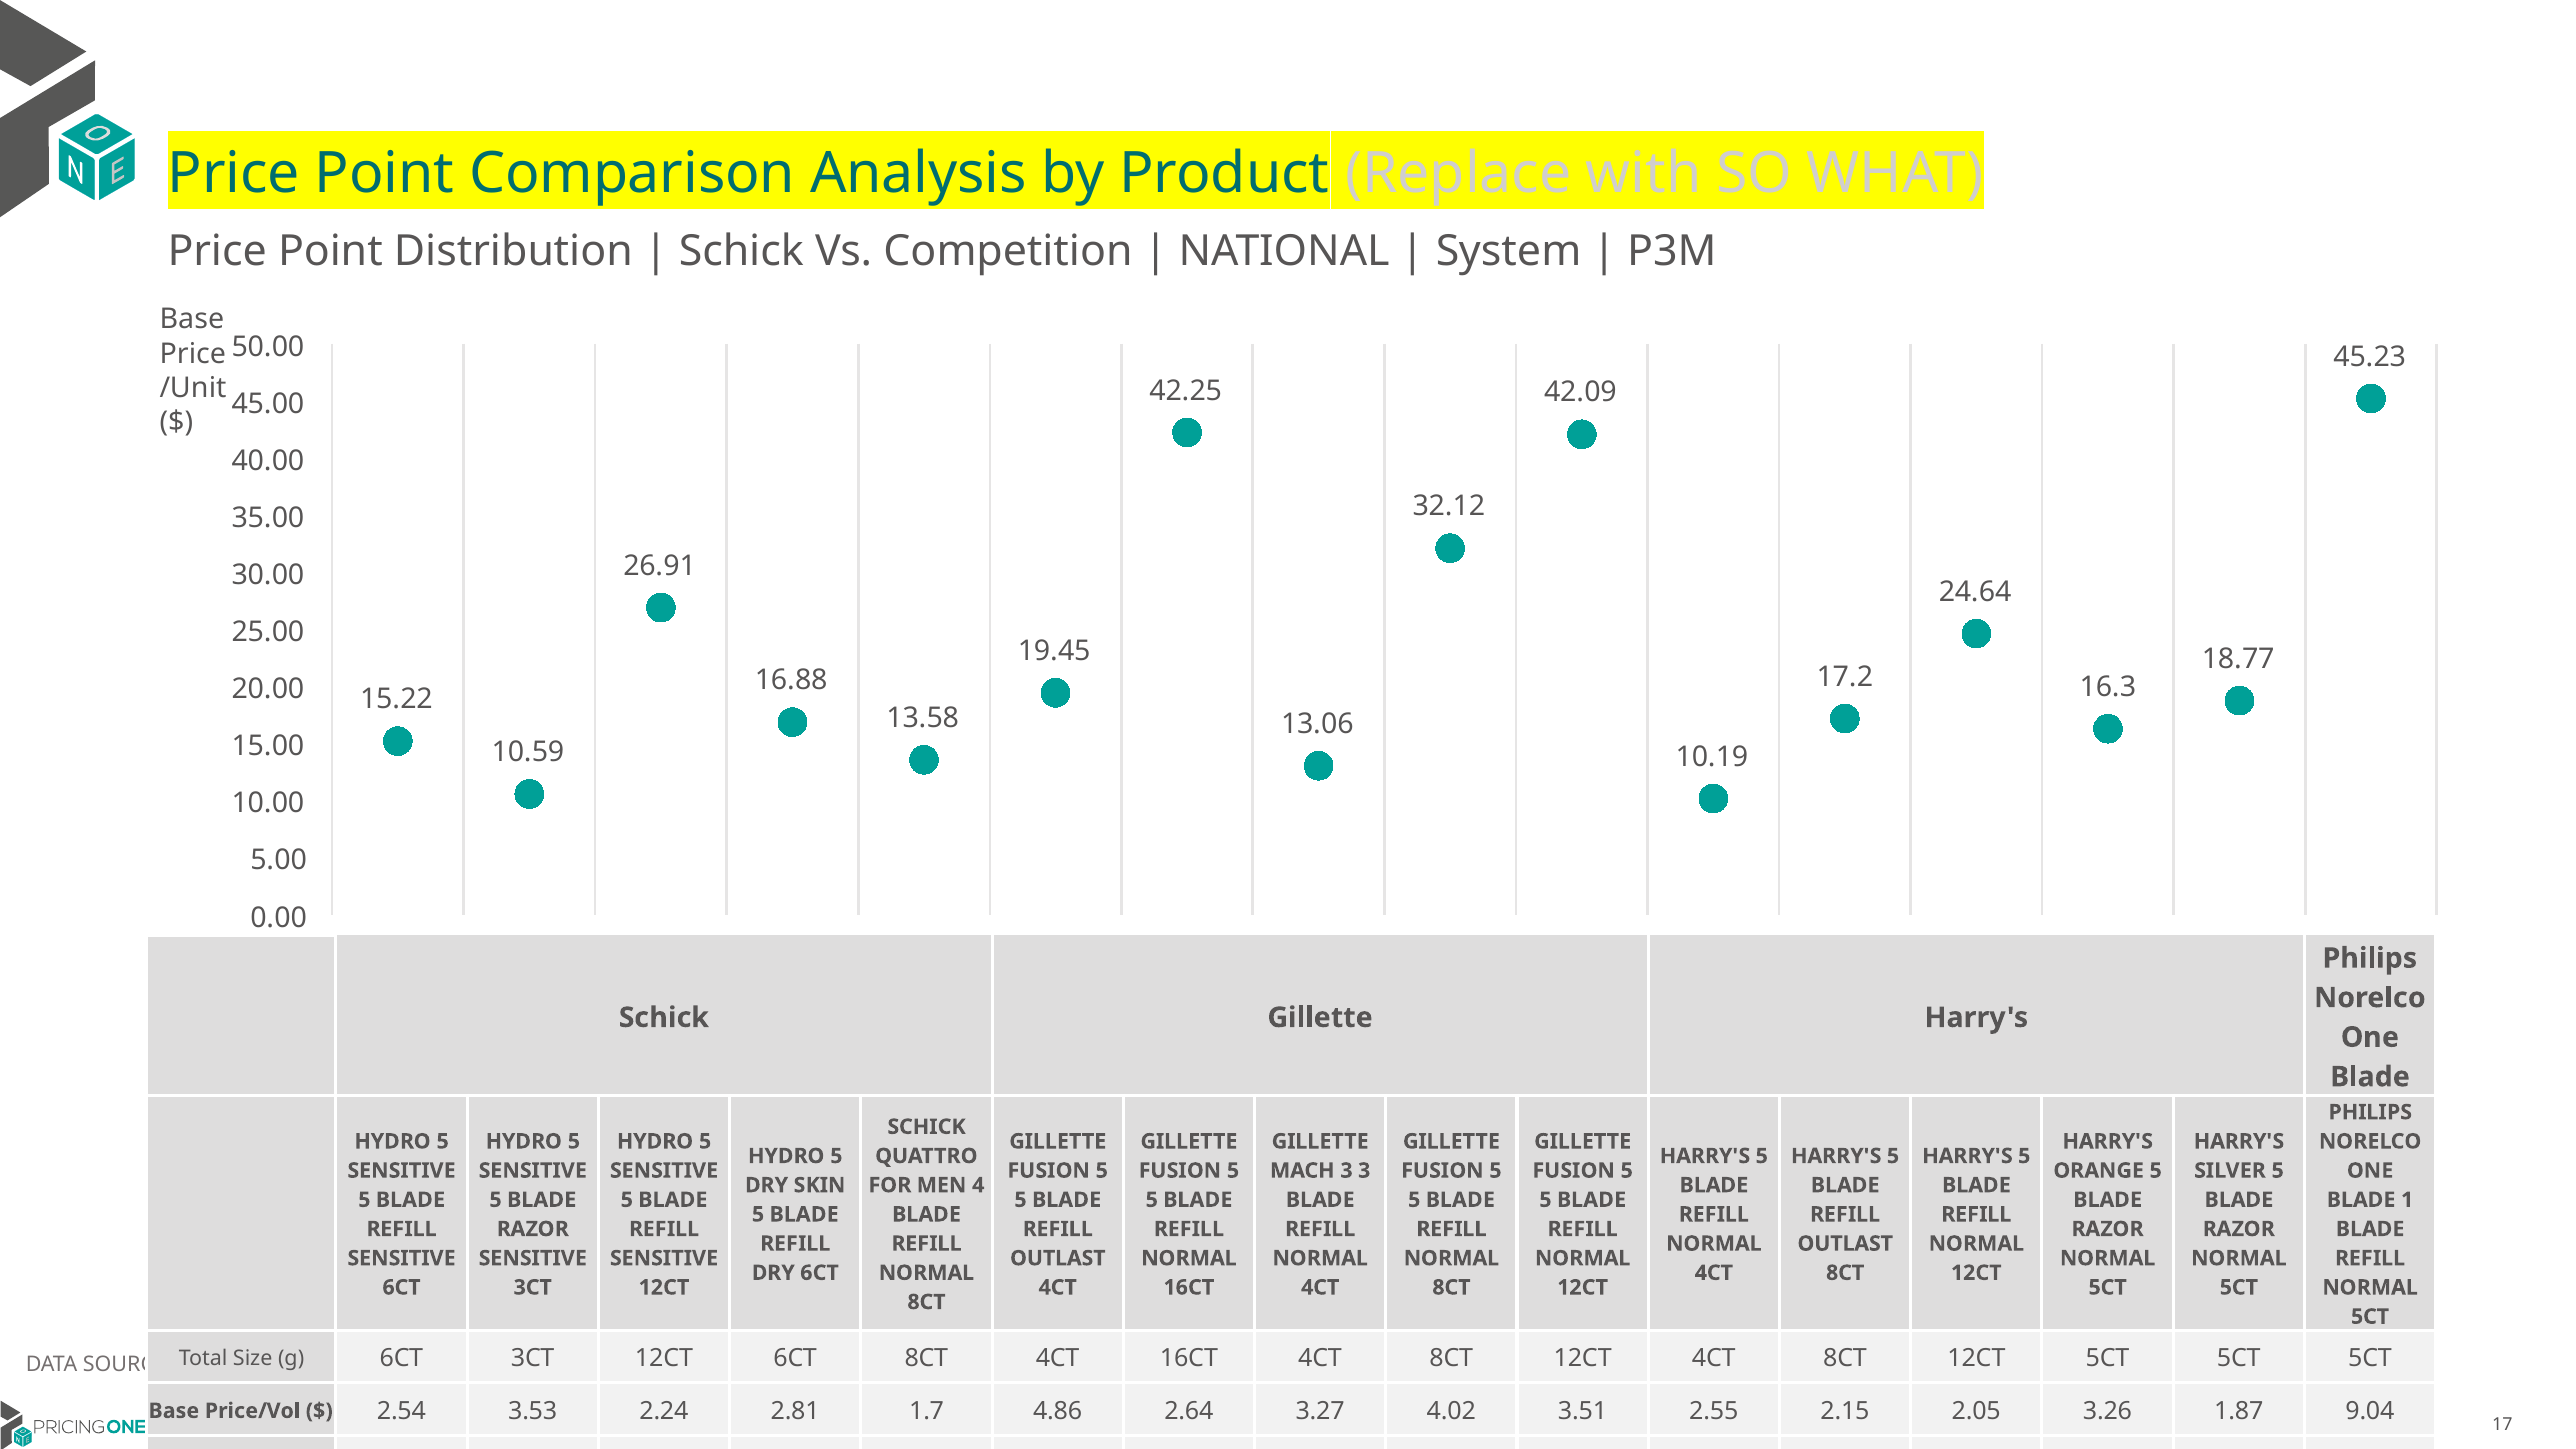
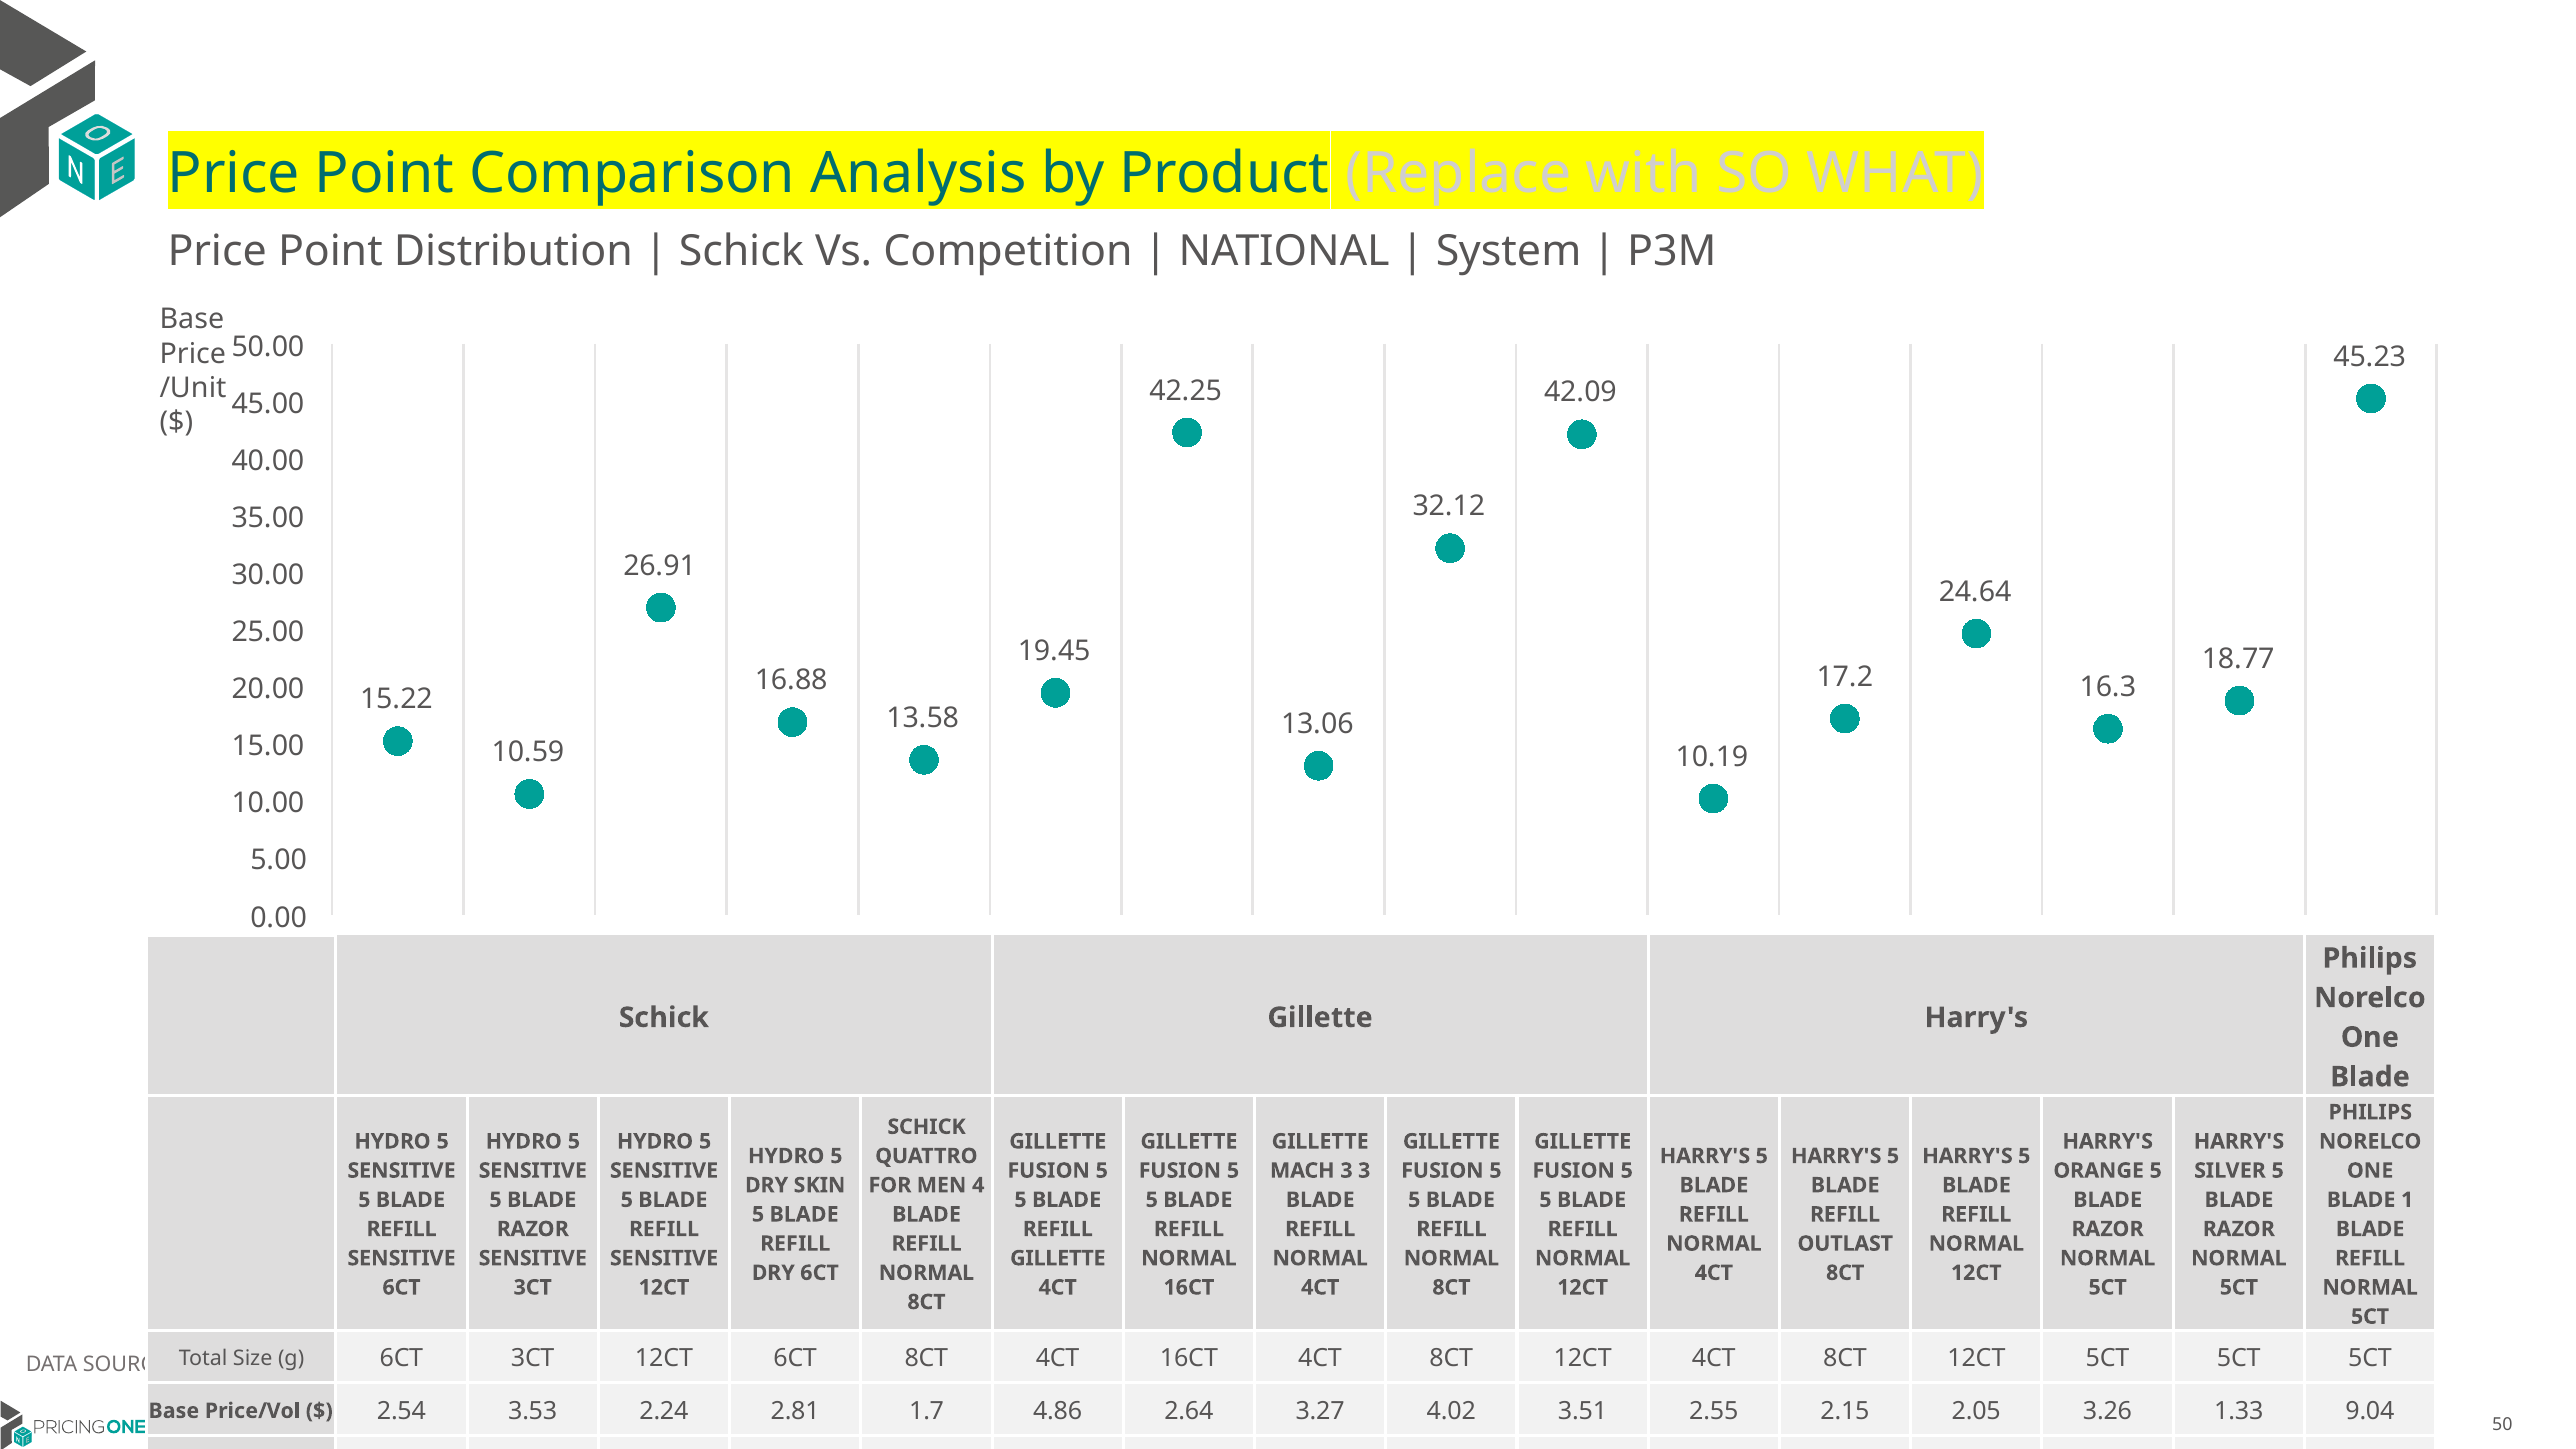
OUTLAST at (1058, 1258): OUTLAST -> GILLETTE
1.87: 1.87 -> 1.33
17: 17 -> 50
